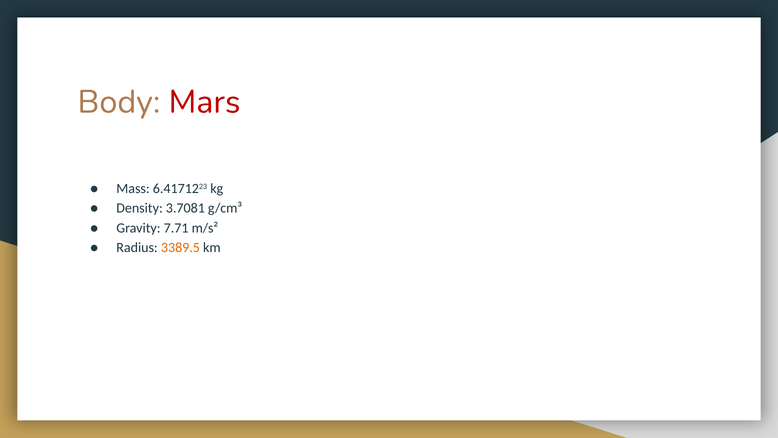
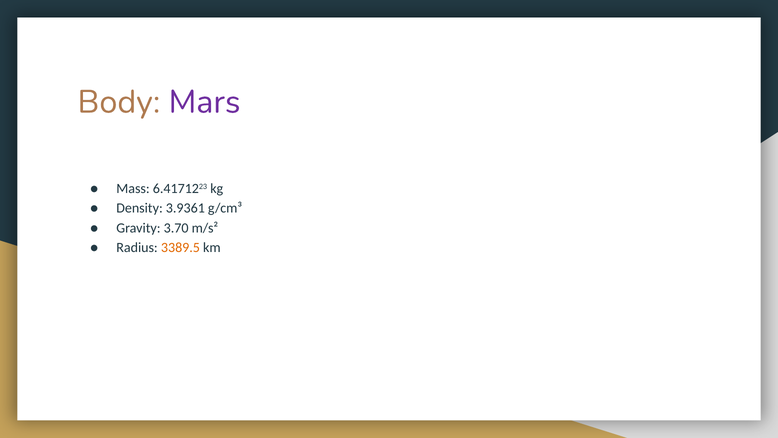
Mars colour: red -> purple
3.7081: 3.7081 -> 3.9361
7.71: 7.71 -> 3.70
